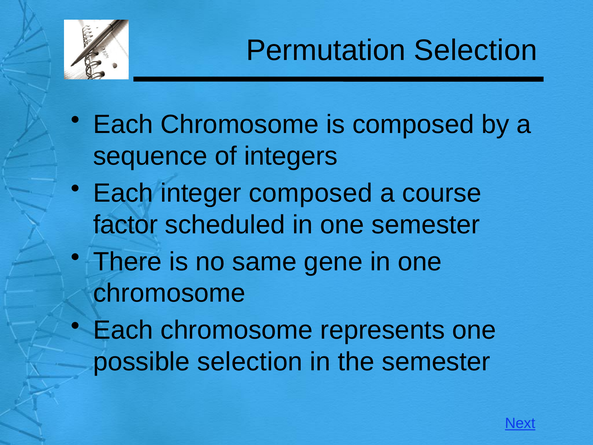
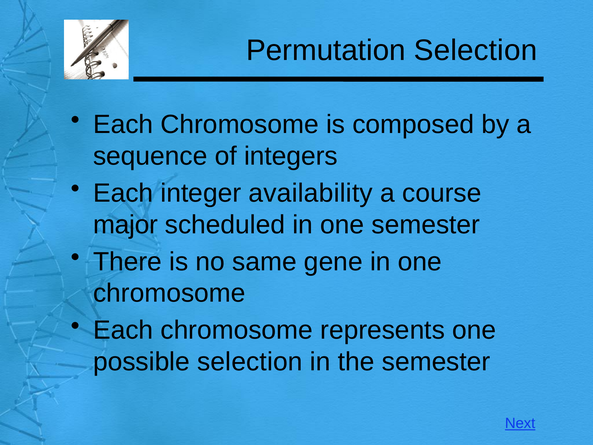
integer composed: composed -> availability
factor: factor -> major
